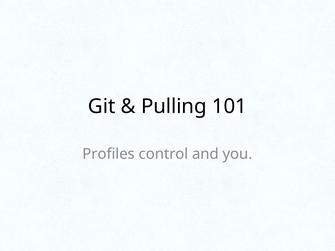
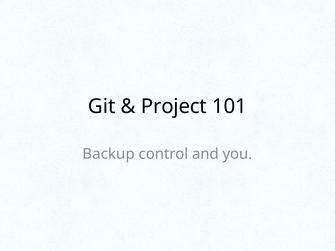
Pulling: Pulling -> Project
Profiles: Profiles -> Backup
